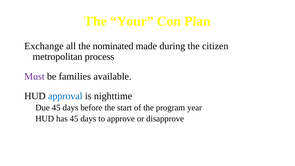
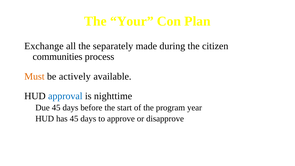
nominated: nominated -> separately
metropolitan: metropolitan -> communities
Must colour: purple -> orange
families: families -> actively
